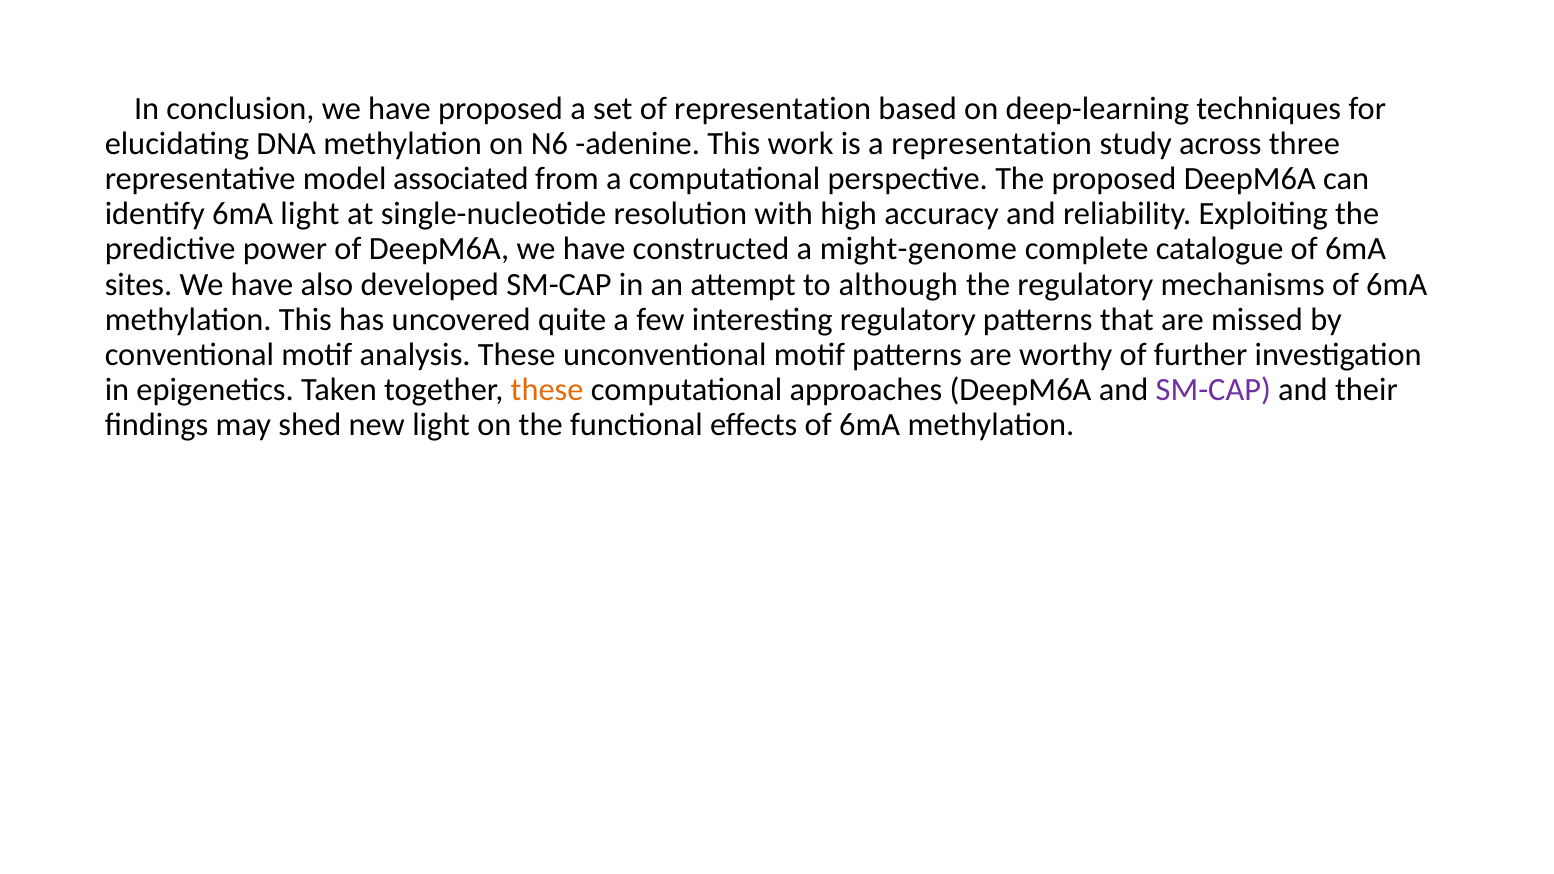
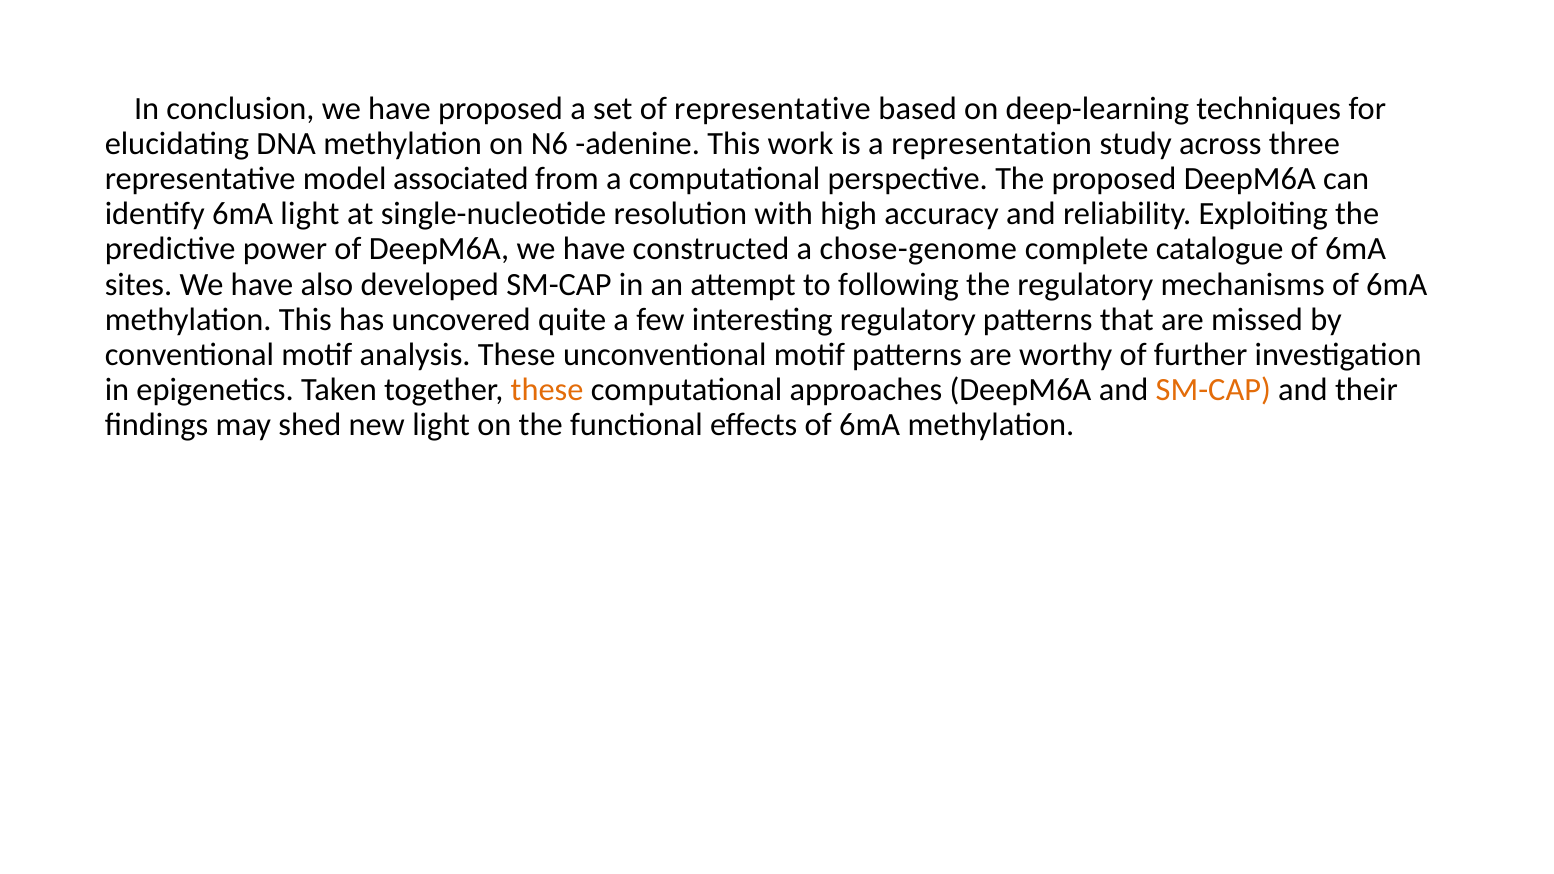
of representation: representation -> representative
might-genome: might-genome -> chose-genome
although: although -> following
SM-CAP at (1213, 389) colour: purple -> orange
